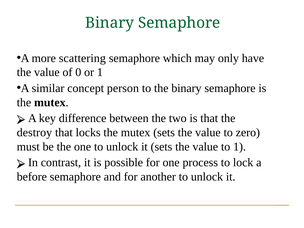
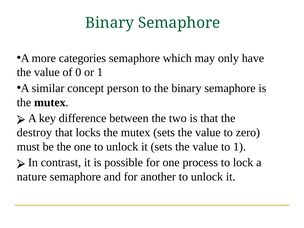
scattering: scattering -> categories
before: before -> nature
